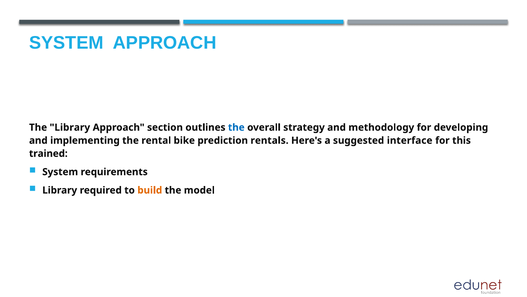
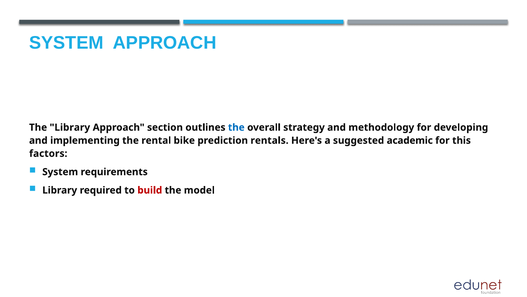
interface: interface -> academic
trained: trained -> factors
build colour: orange -> red
